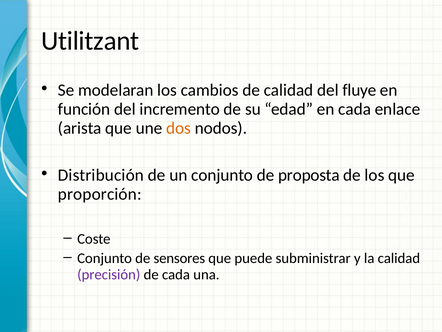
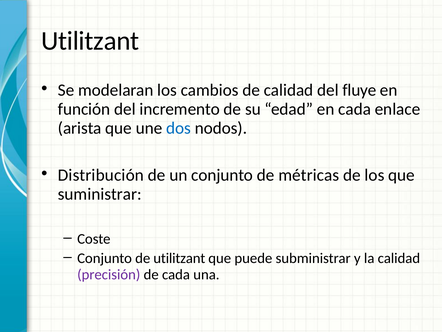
dos colour: orange -> blue
proposta: proposta -> métricas
proporción: proporción -> suministrar
de sensores: sensores -> utilitzant
